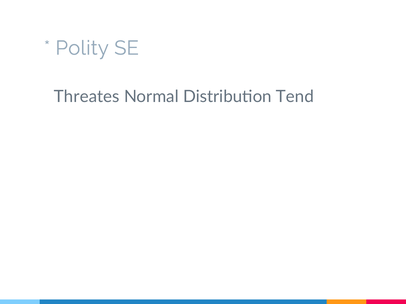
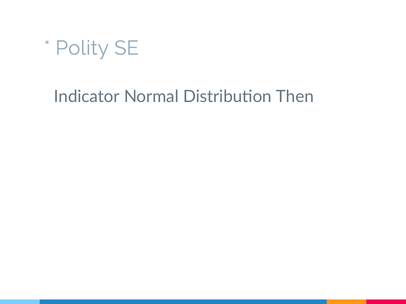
Threates: Threates -> Indicator
Tend: Tend -> Then
